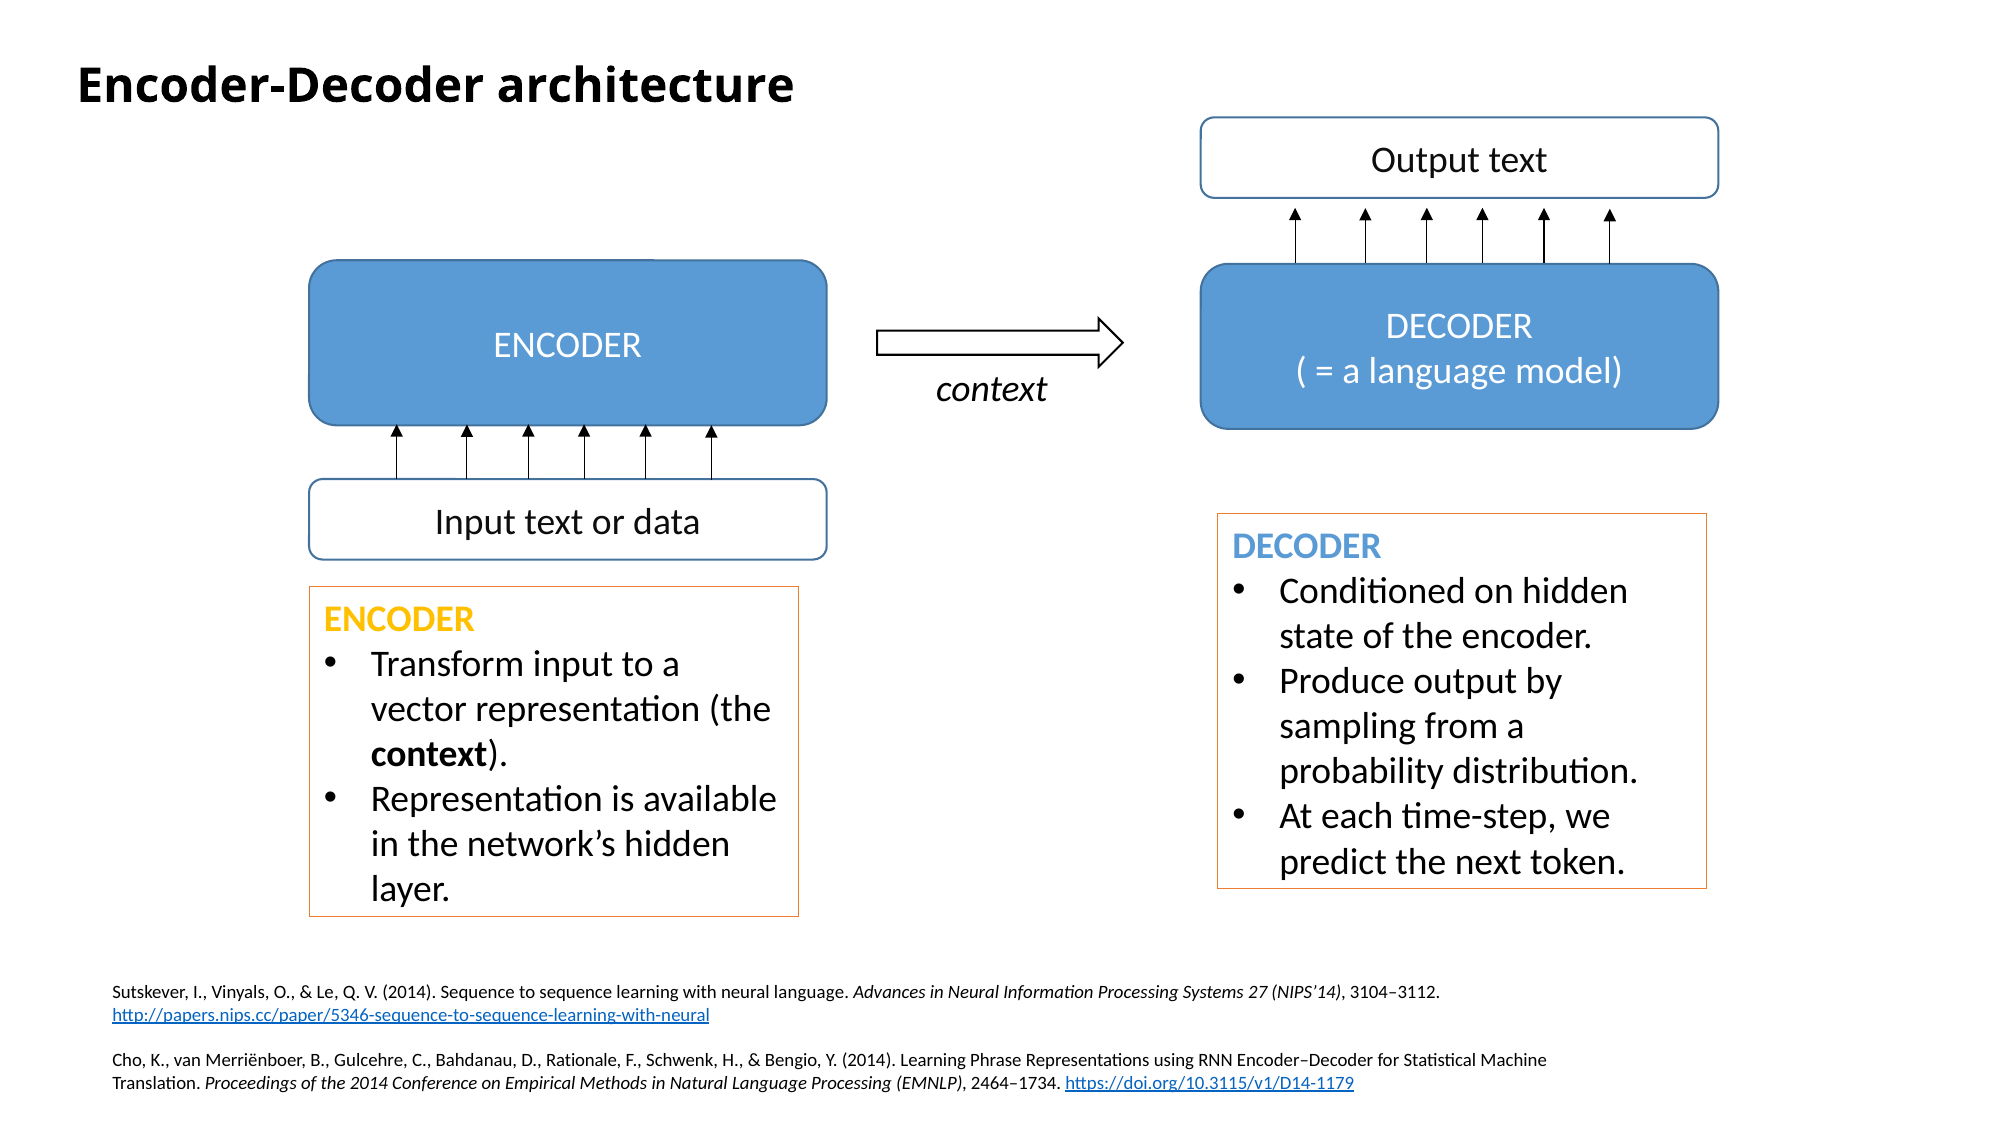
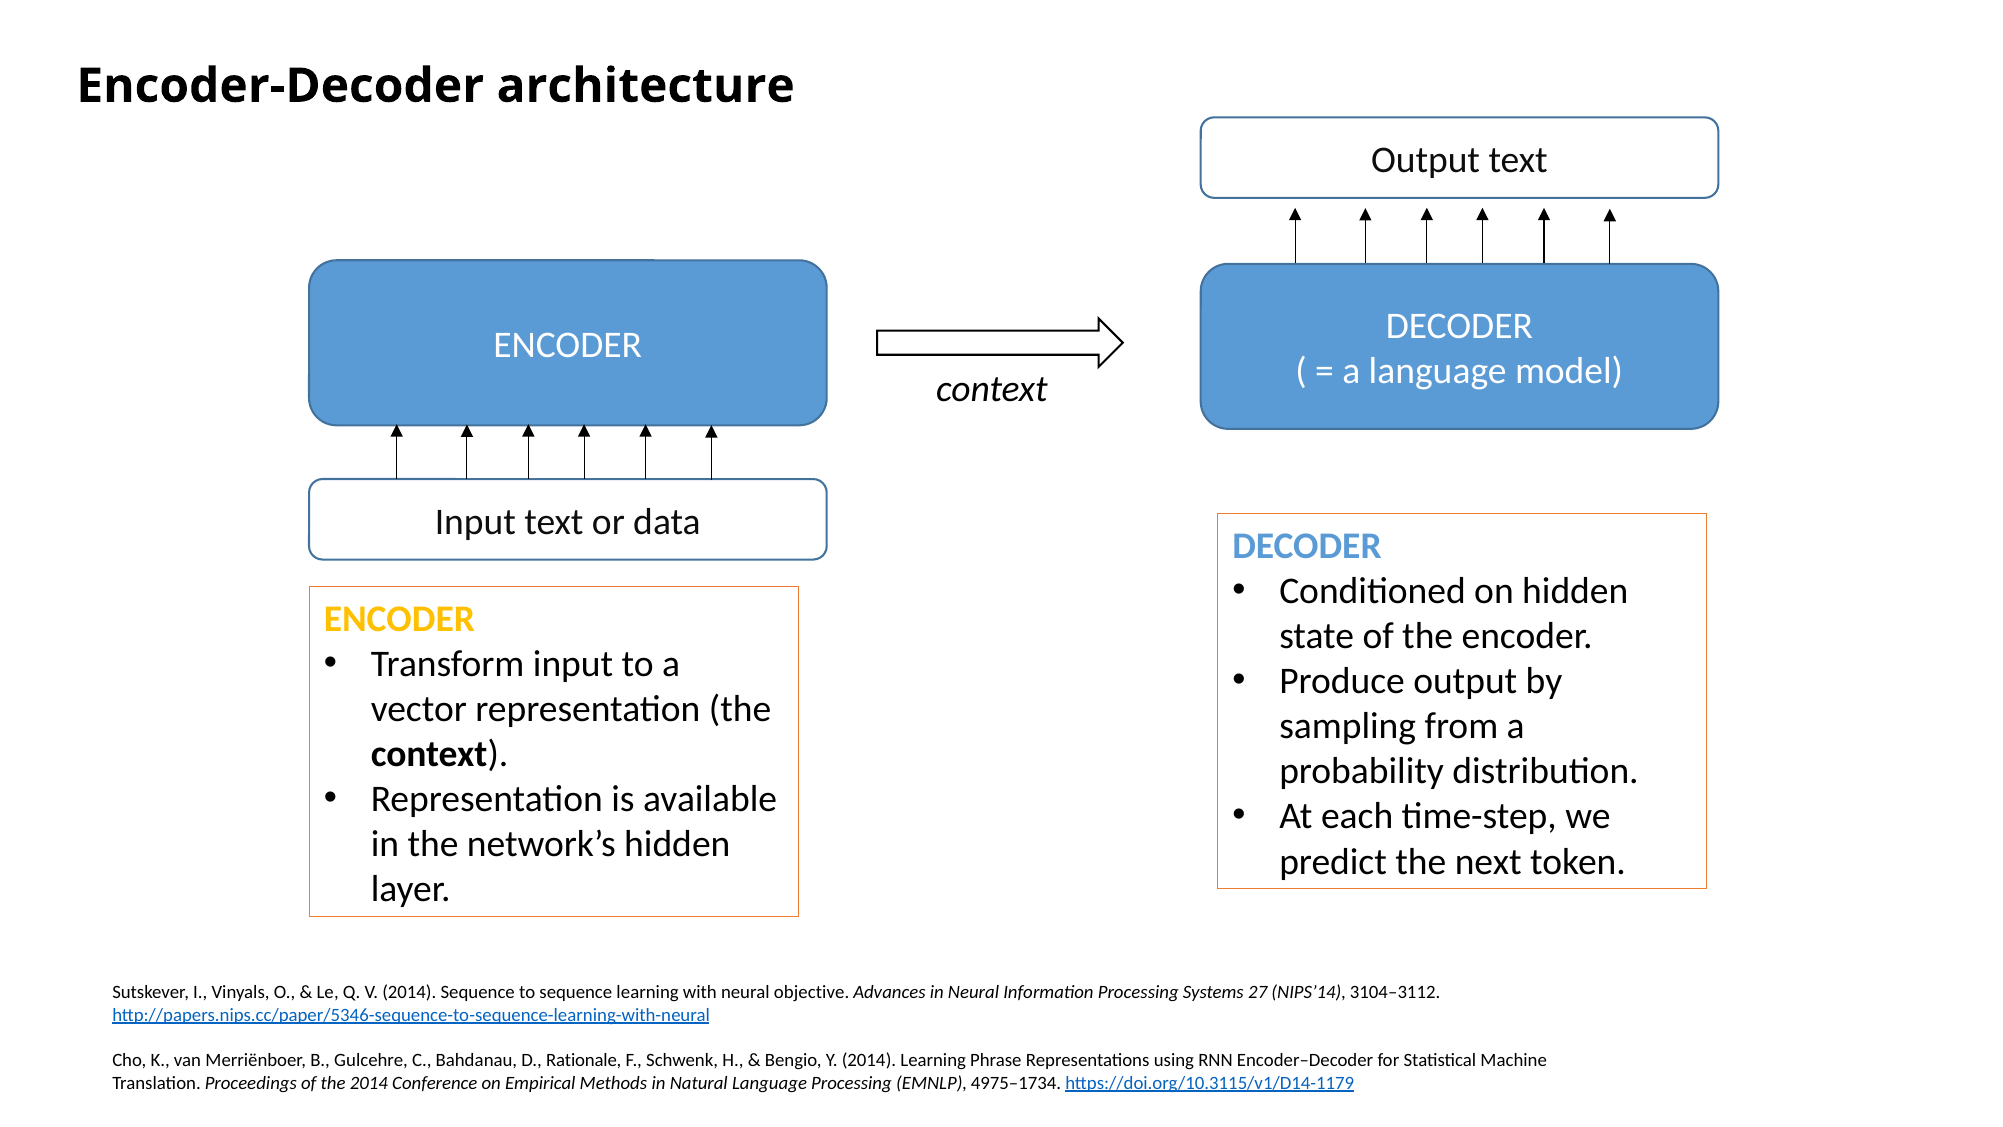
neural language: language -> objective
2464–1734: 2464–1734 -> 4975–1734
